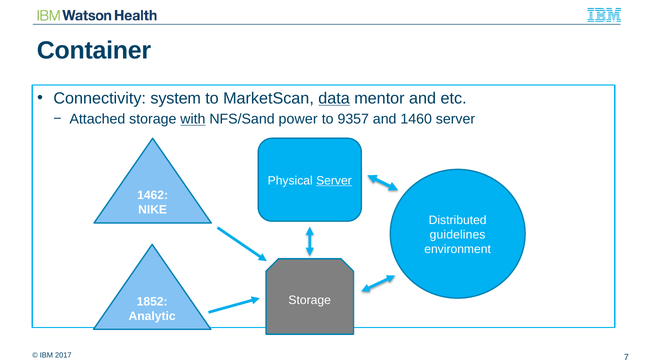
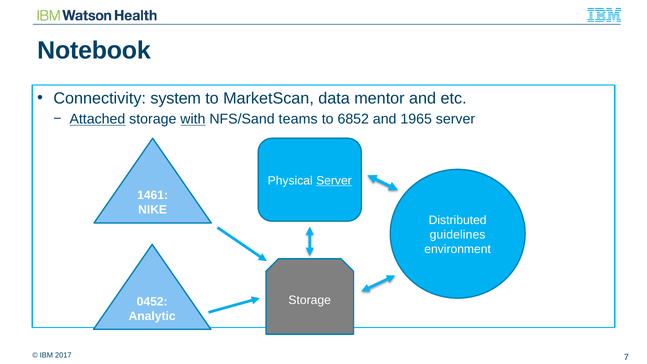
Container: Container -> Notebook
data underline: present -> none
Attached underline: none -> present
power: power -> teams
9357: 9357 -> 6852
1460: 1460 -> 1965
1462: 1462 -> 1461
1852: 1852 -> 0452
